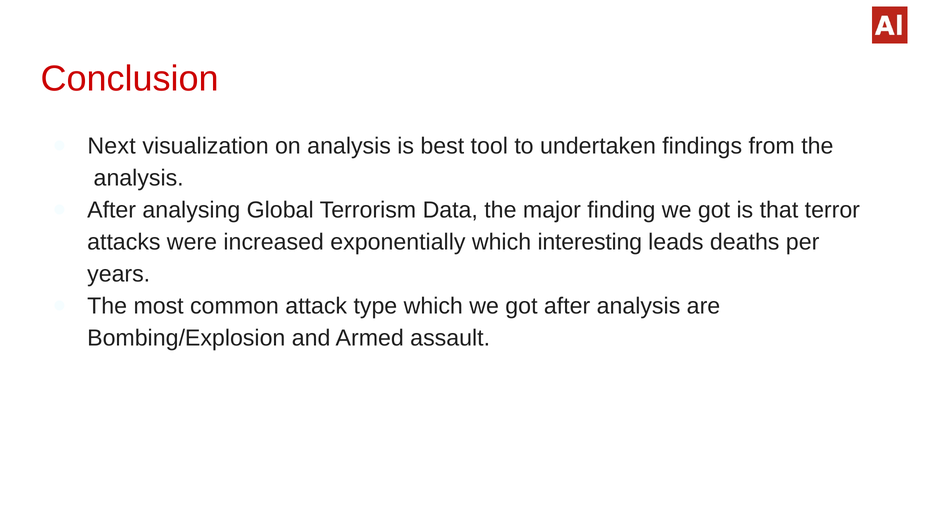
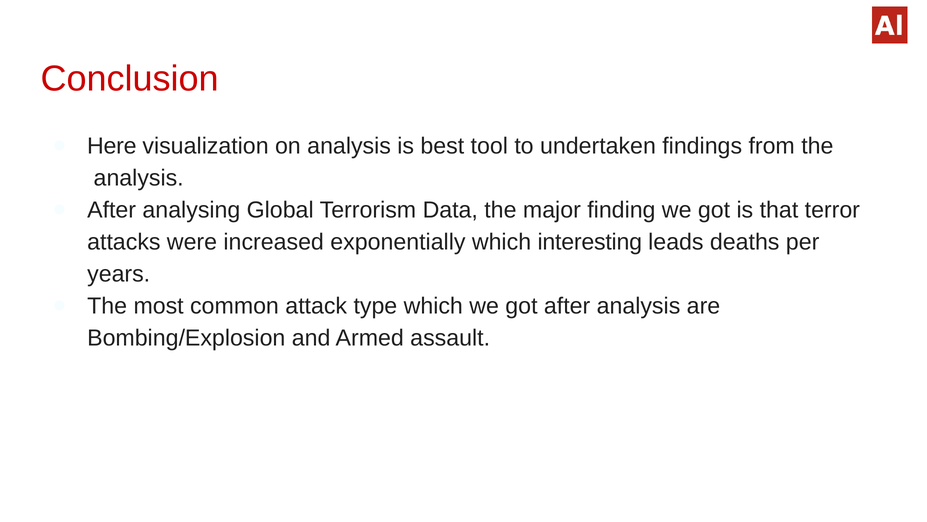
Next: Next -> Here
